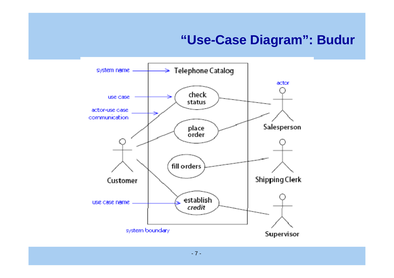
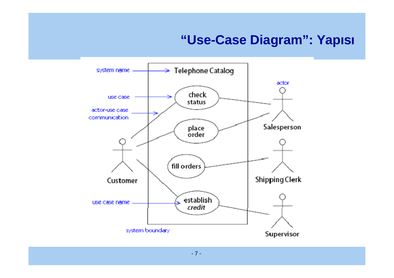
Budur: Budur -> Yapısı
